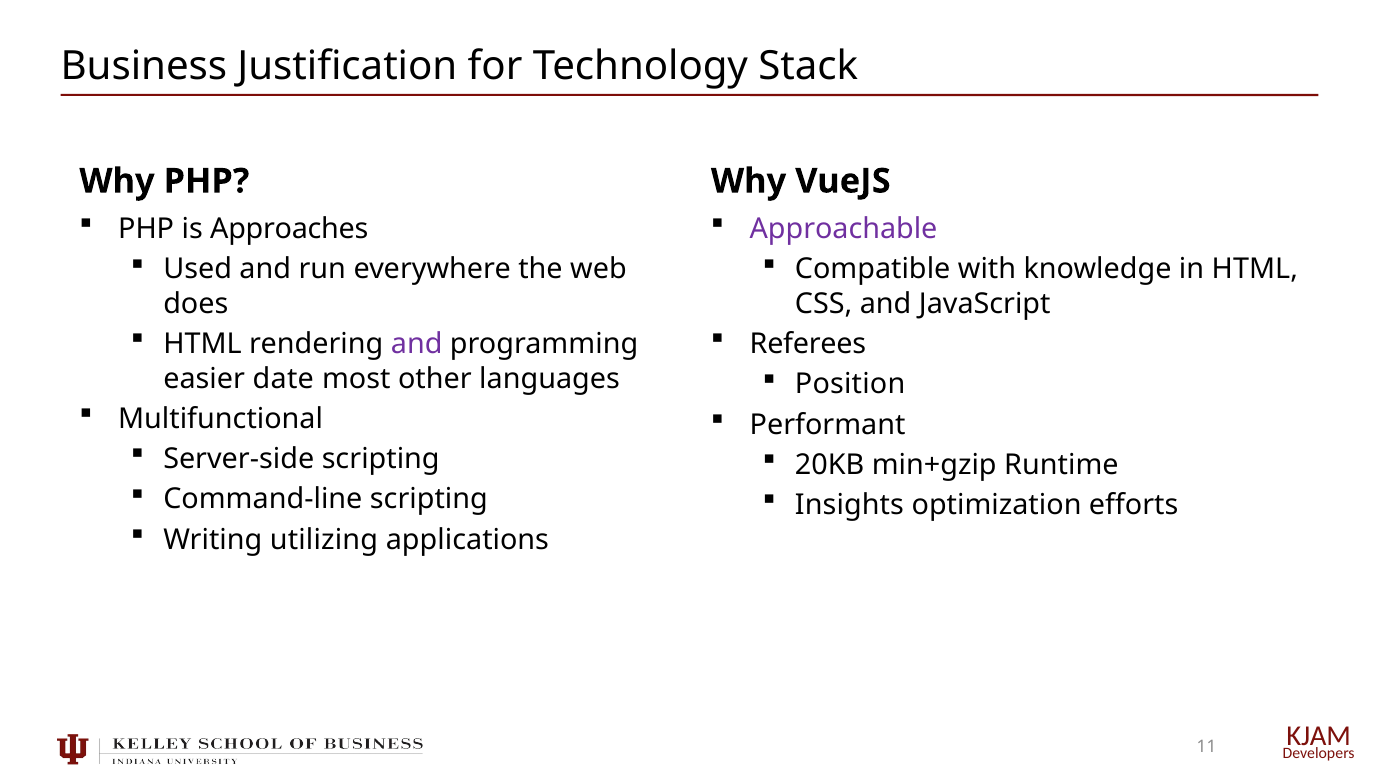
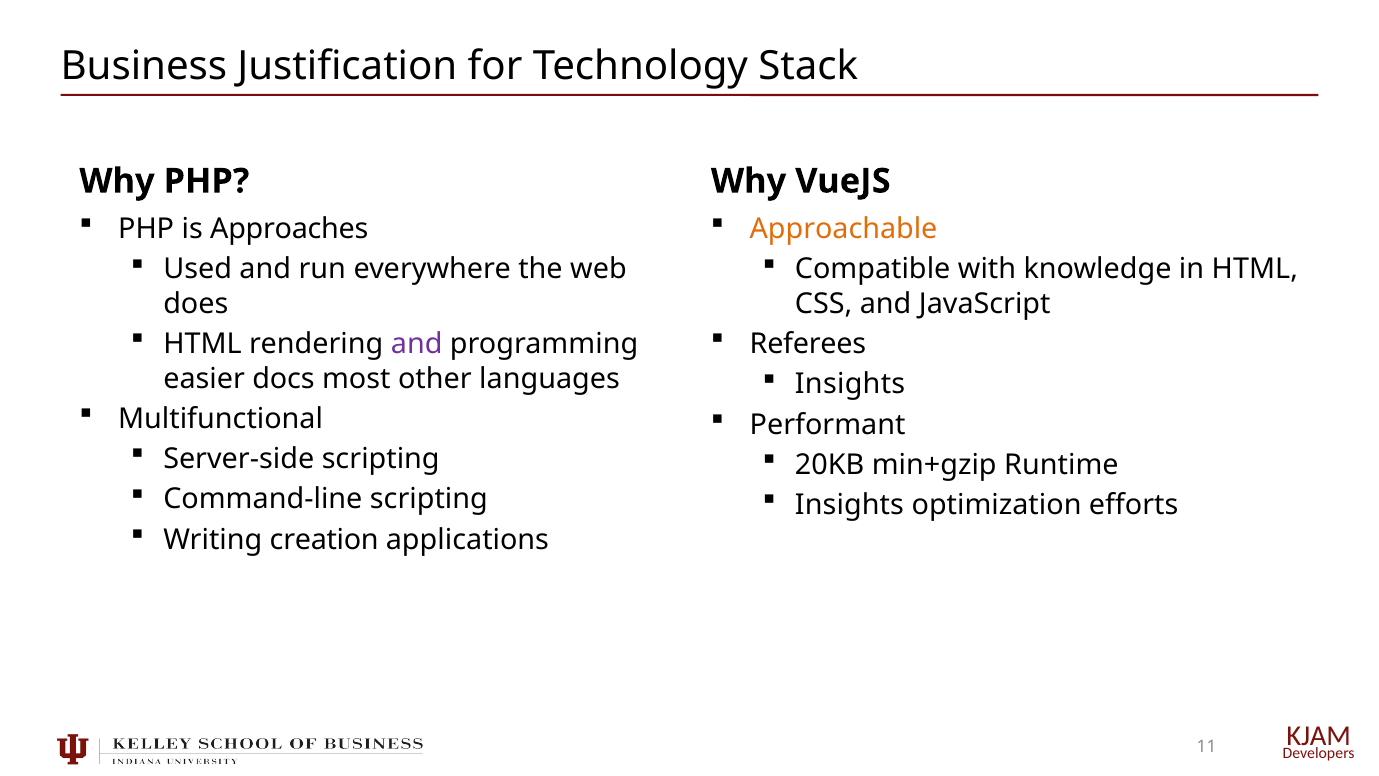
Approachable colour: purple -> orange
Position at (850, 384): Position -> Insights
date: date -> docs
utilizing: utilizing -> creation
